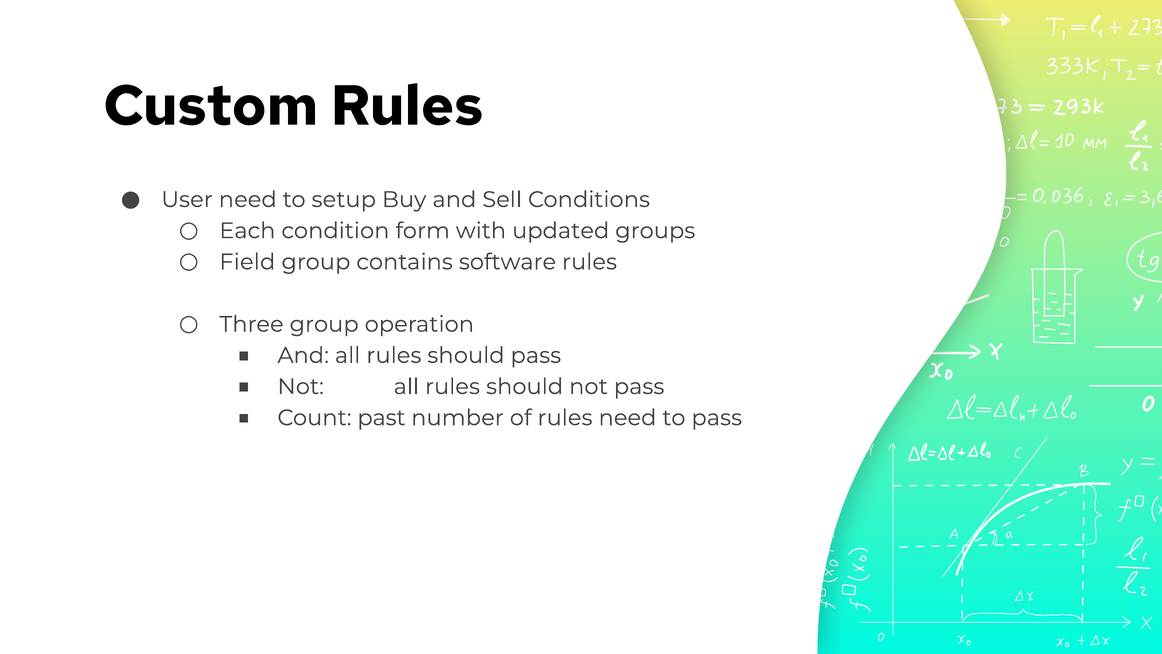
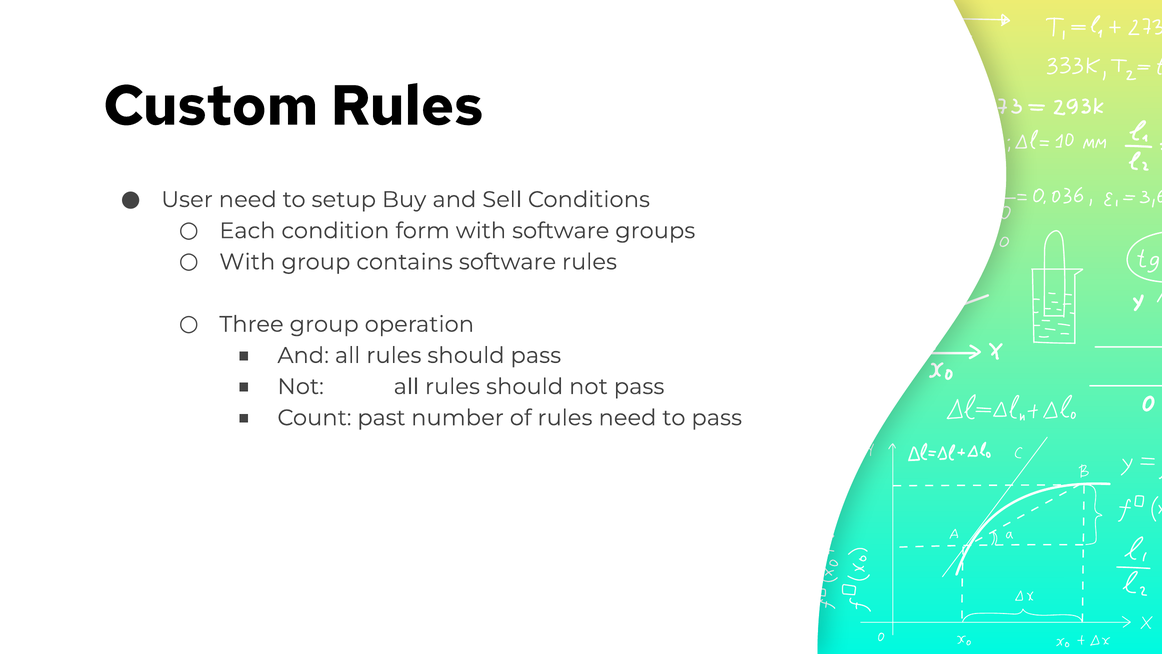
with updated: updated -> software
Field at (247, 262): Field -> With
